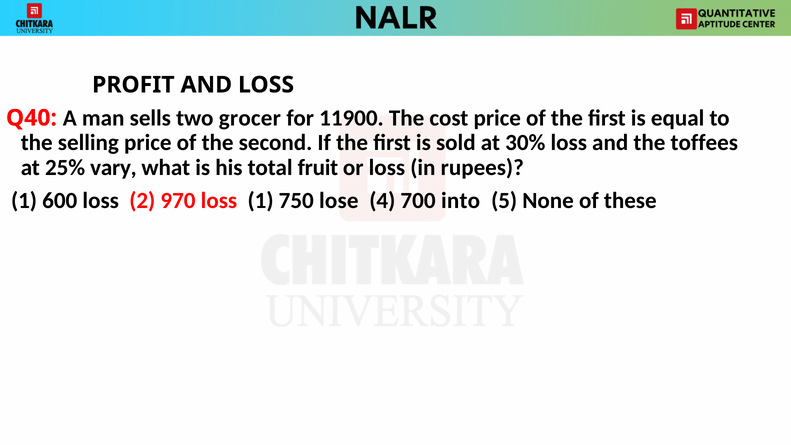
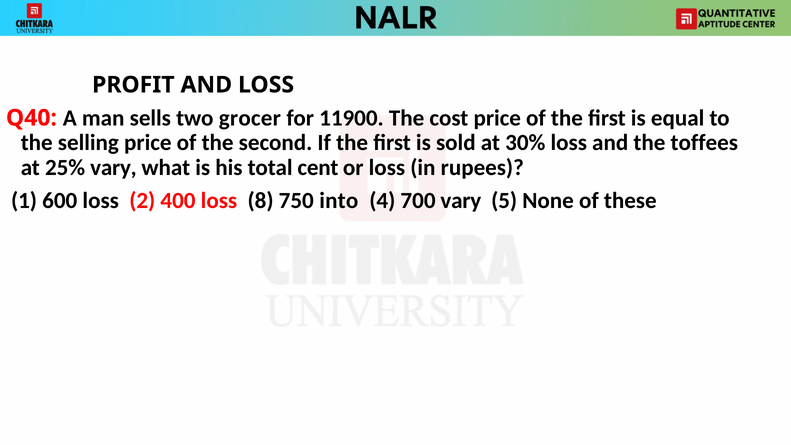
fruit: fruit -> cent
970: 970 -> 400
loss 1: 1 -> 8
lose: lose -> into
700 into: into -> vary
